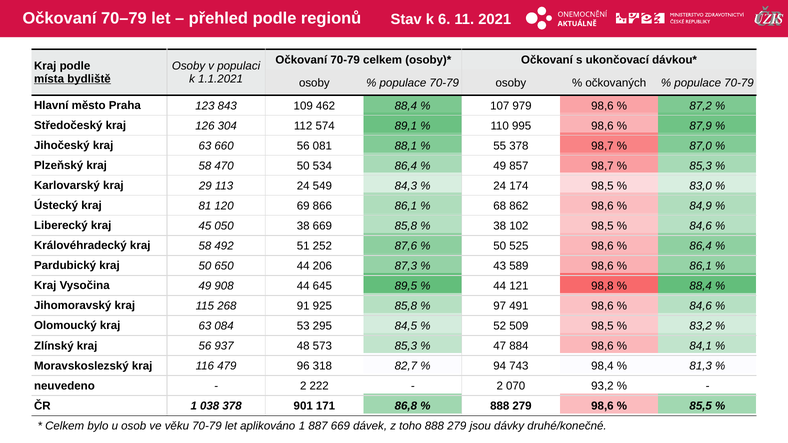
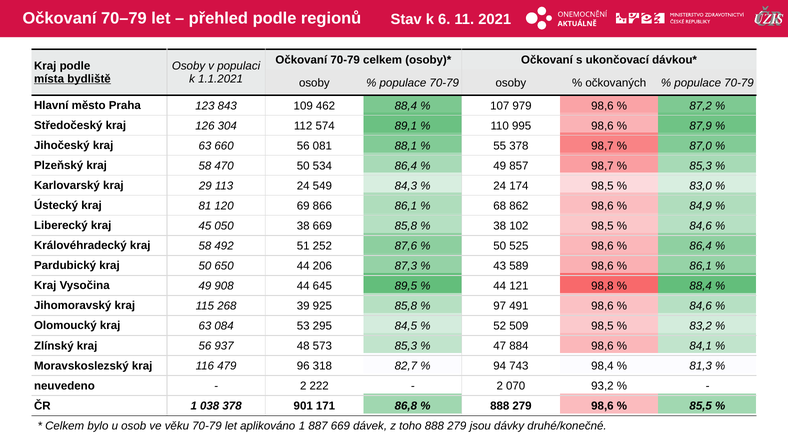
91: 91 -> 39
